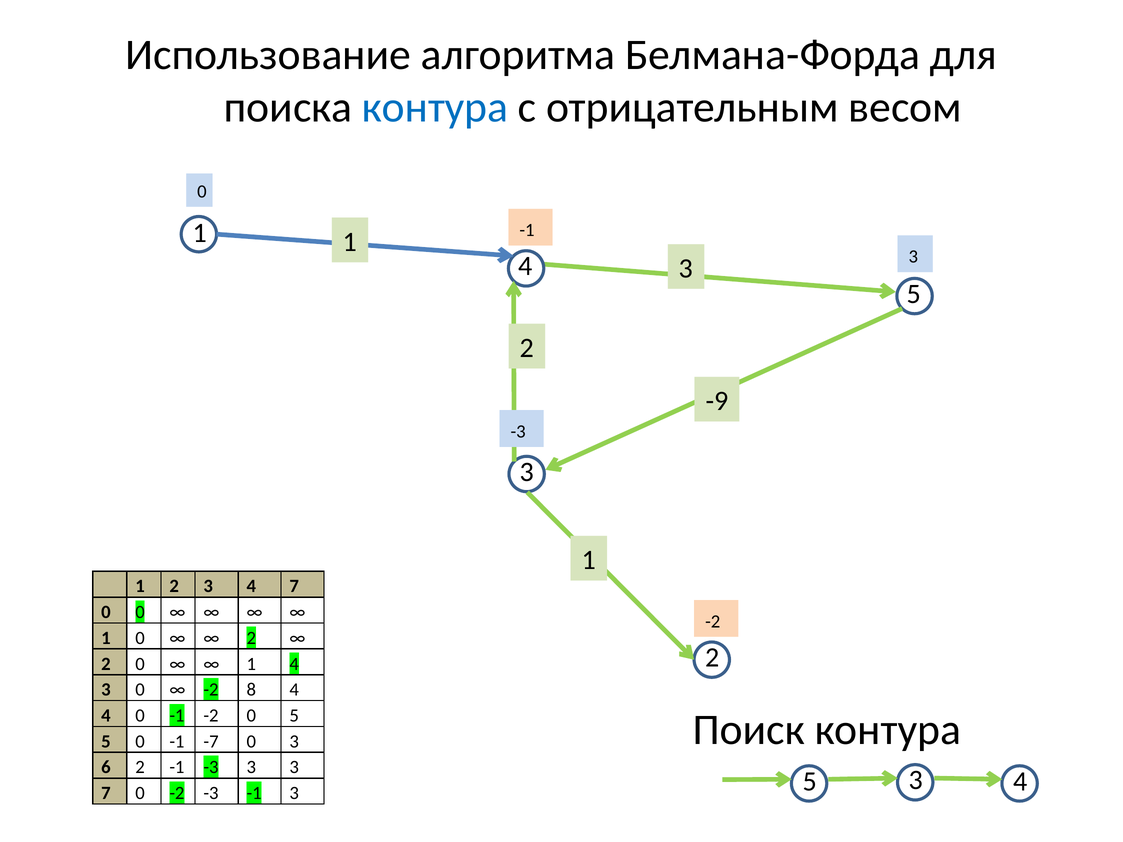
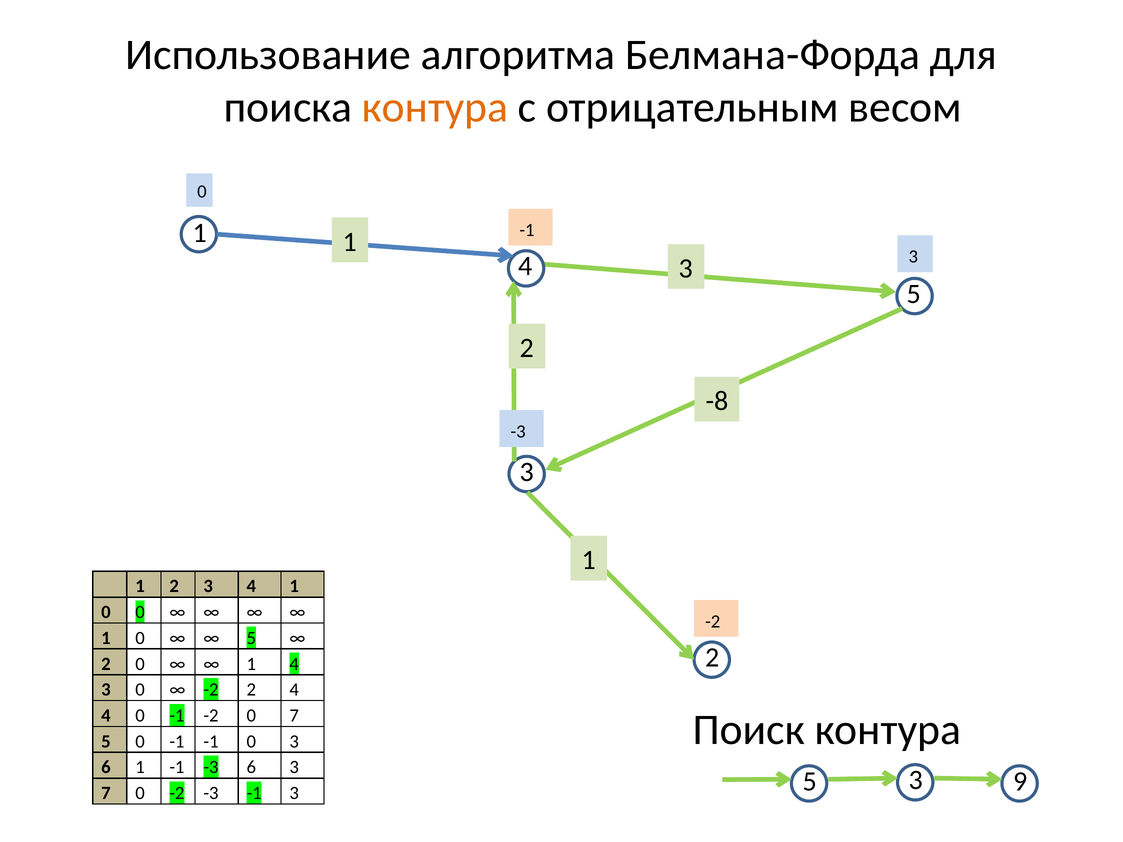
контура at (435, 107) colour: blue -> orange
-9: -9 -> -8
4 7: 7 -> 1
2 at (251, 638): 2 -> 5
-2 8: 8 -> 2
0 5: 5 -> 7
-1 -7: -7 -> -1
6 2: 2 -> 1
-3 3: 3 -> 6
5 4: 4 -> 9
